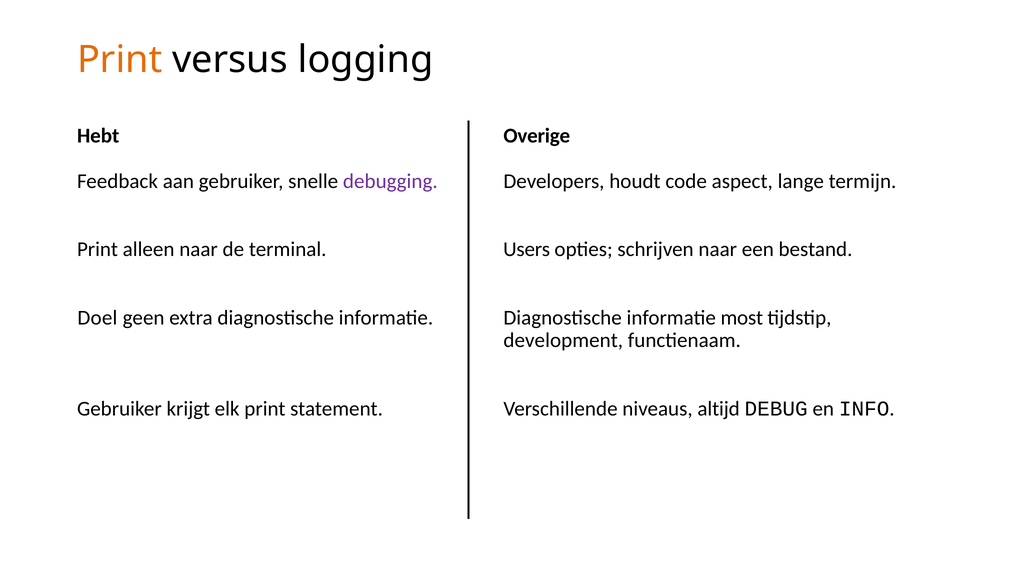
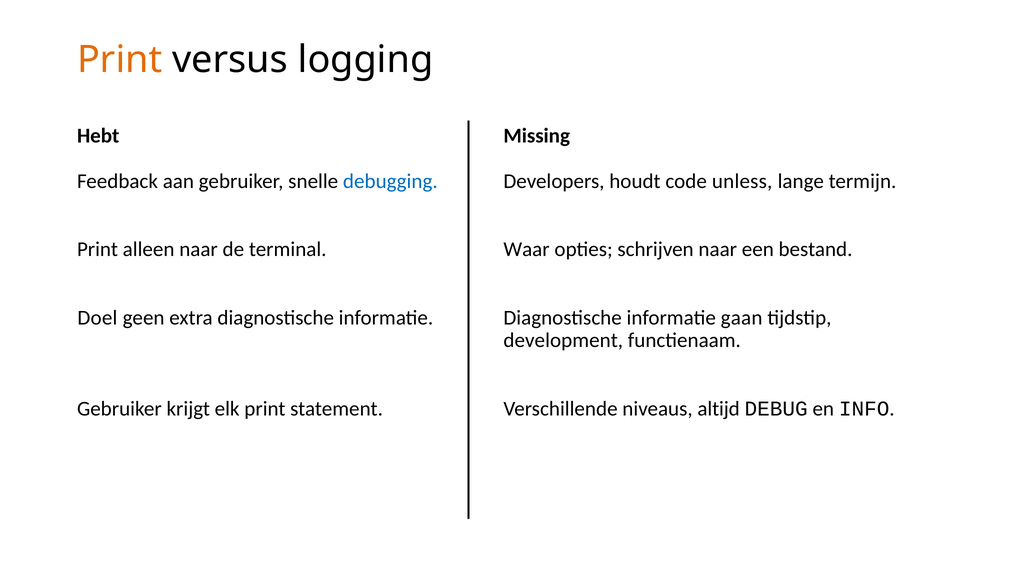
Overige: Overige -> Missing
debugging colour: purple -> blue
aspect: aspect -> unless
Users: Users -> Waar
most: most -> gaan
